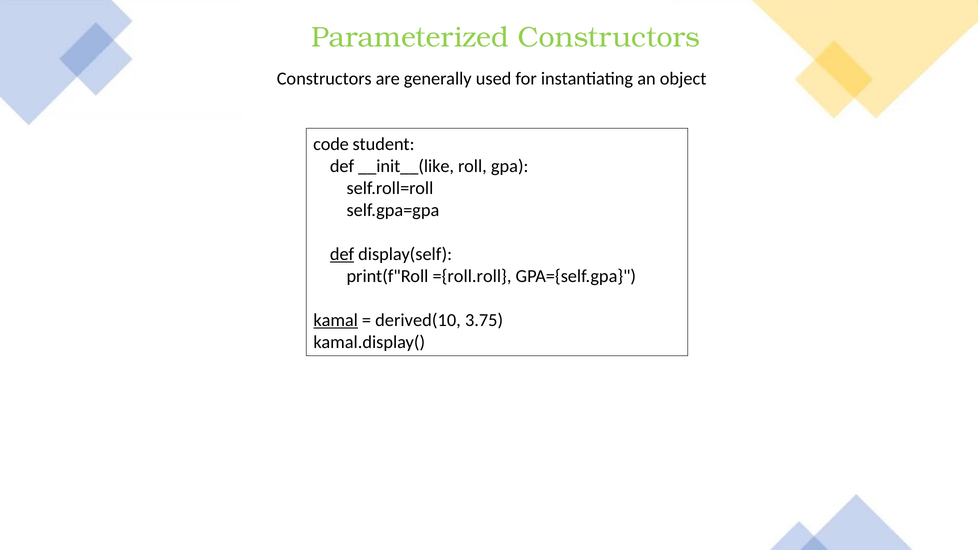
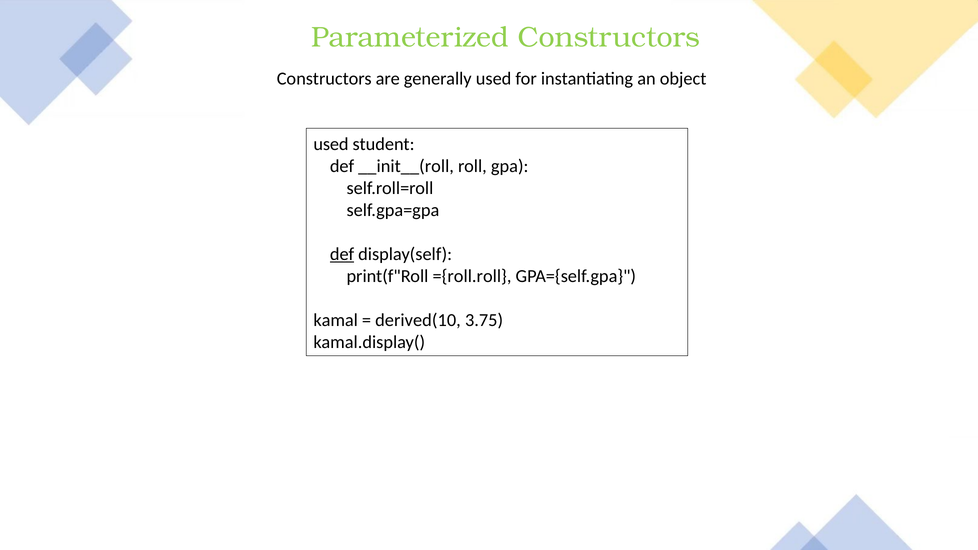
code at (331, 144): code -> used
__init__(like: __init__(like -> __init__(roll
kamal underline: present -> none
